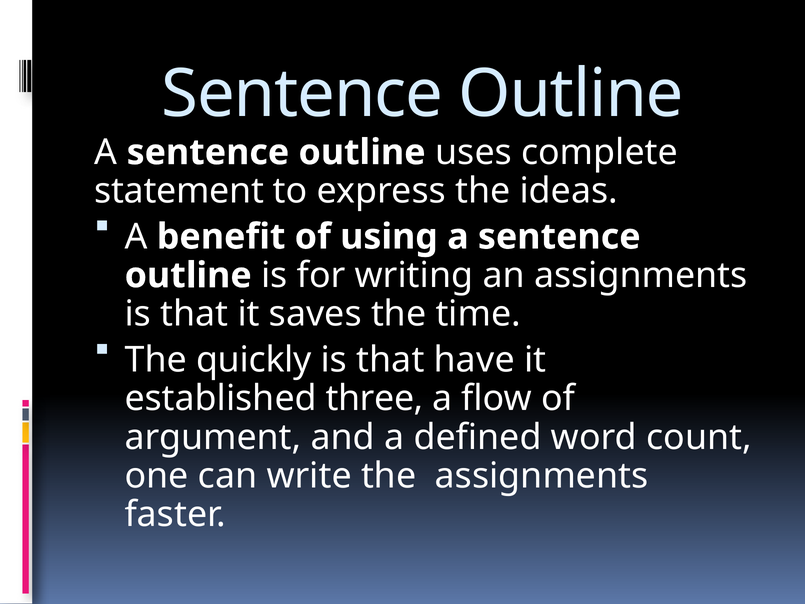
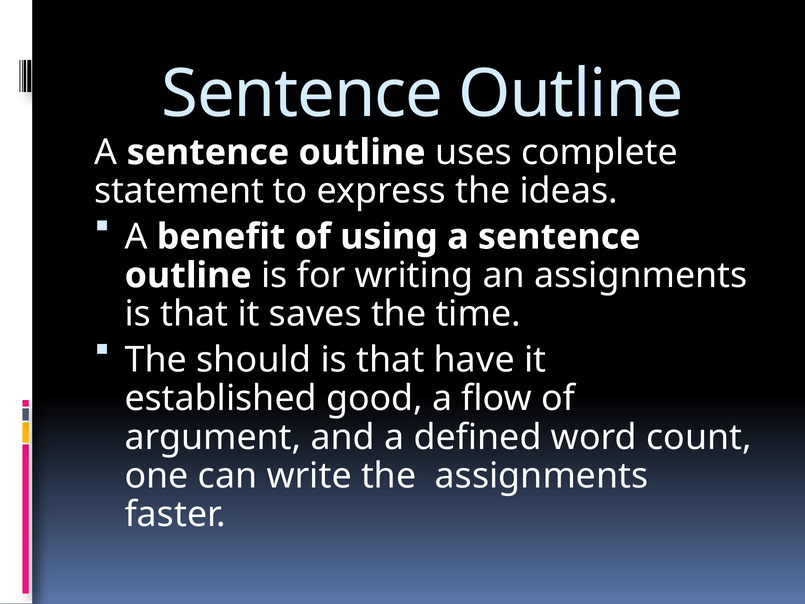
quickly: quickly -> should
three: three -> good
